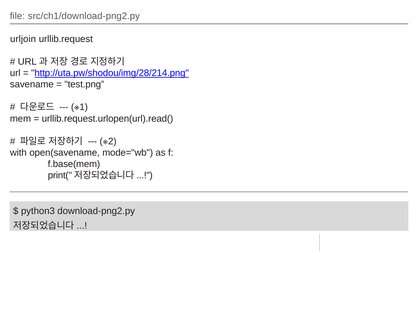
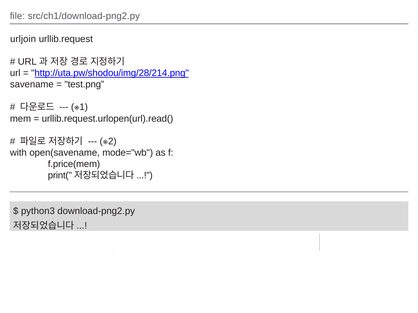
f.base(mem: f.base(mem -> f.price(mem
